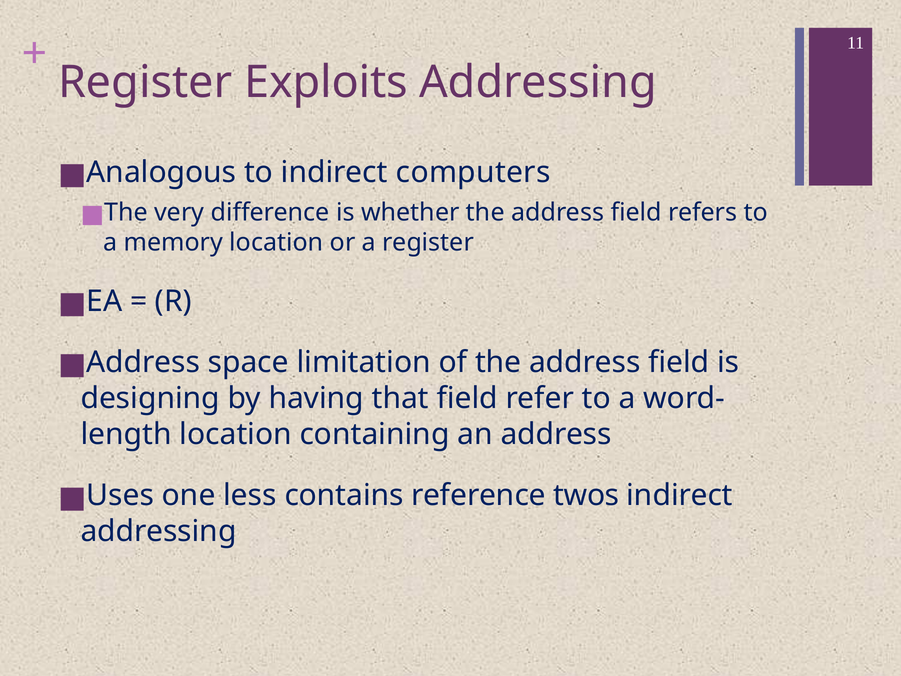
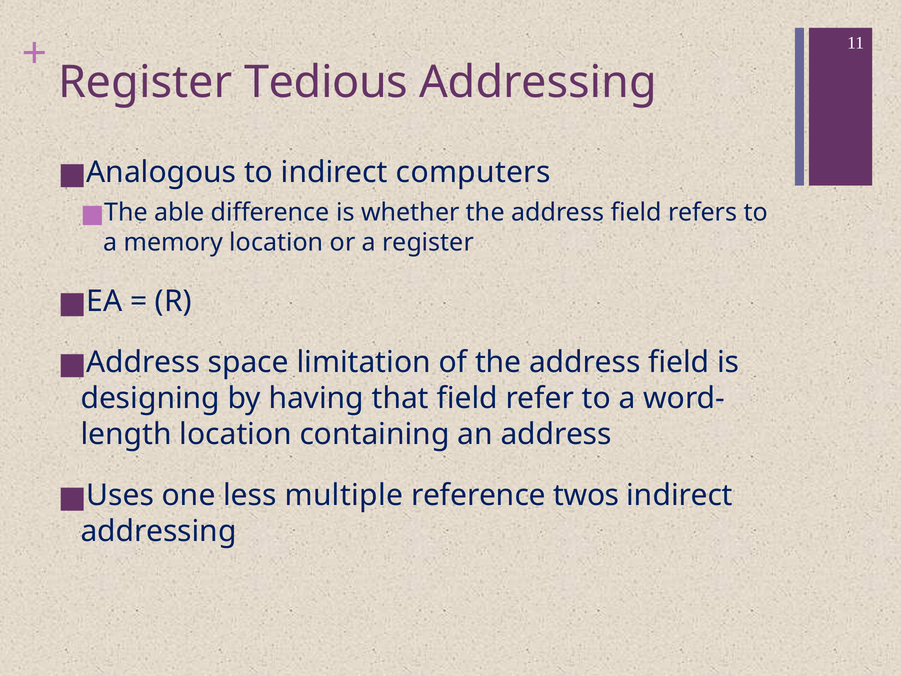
Exploits: Exploits -> Tedious
very: very -> able
contains: contains -> multiple
